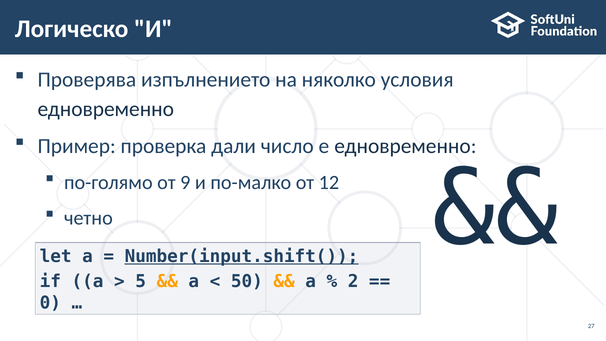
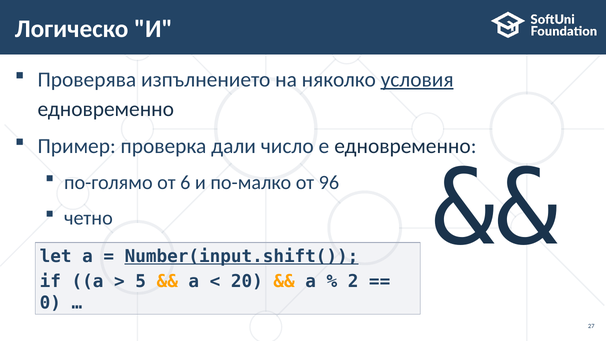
условия underline: none -> present
9: 9 -> 6
12: 12 -> 96
50: 50 -> 20
